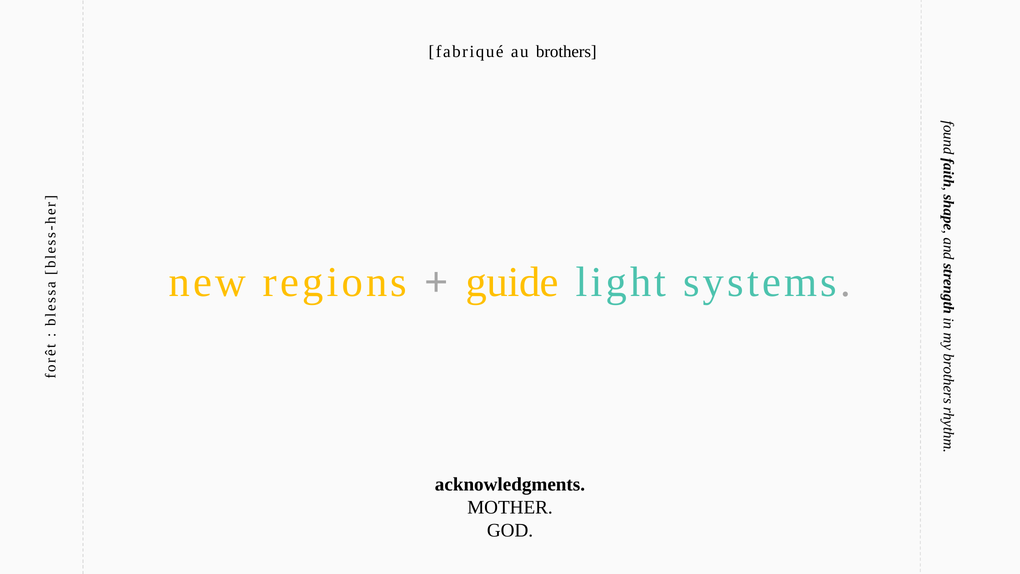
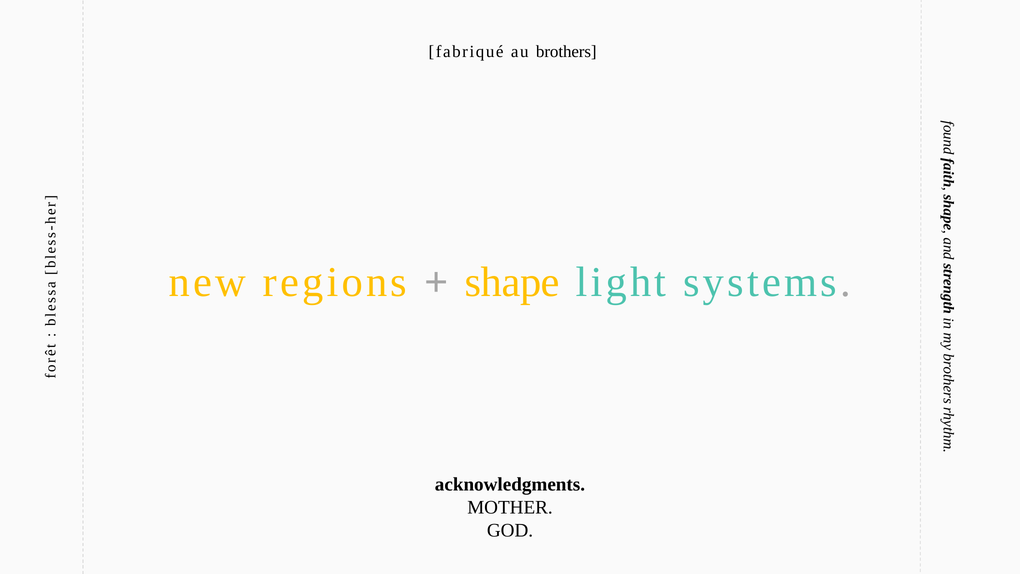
guide: guide -> shape
